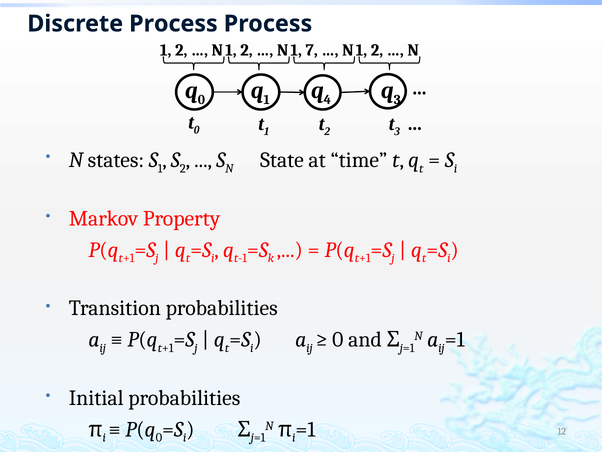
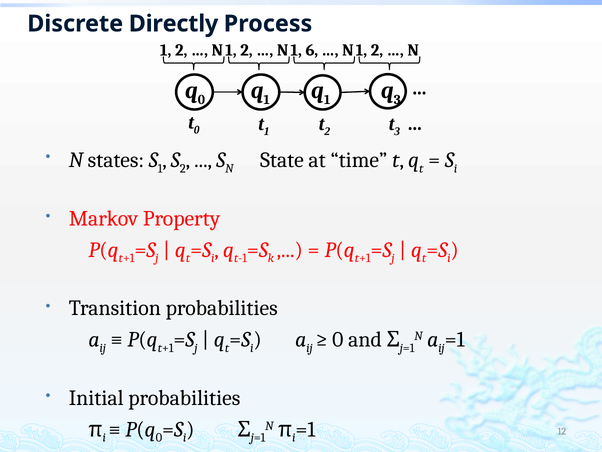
Discrete Process: Process -> Directly
7: 7 -> 6
4 at (327, 99): 4 -> 1
